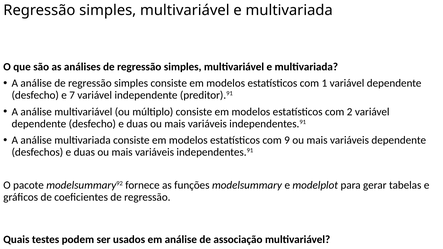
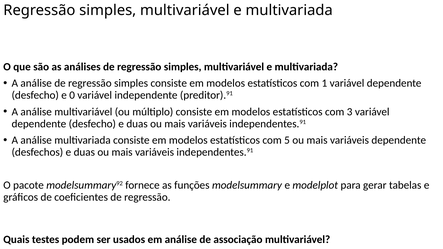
7: 7 -> 0
2: 2 -> 3
9: 9 -> 5
